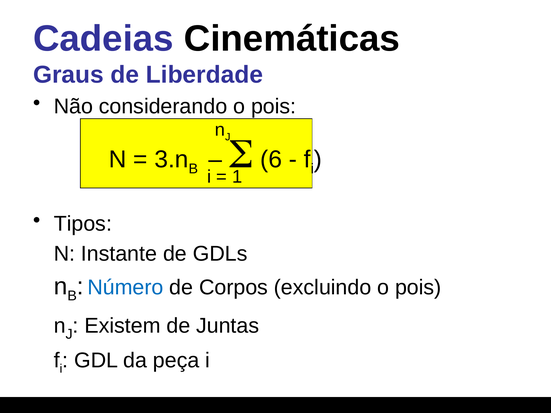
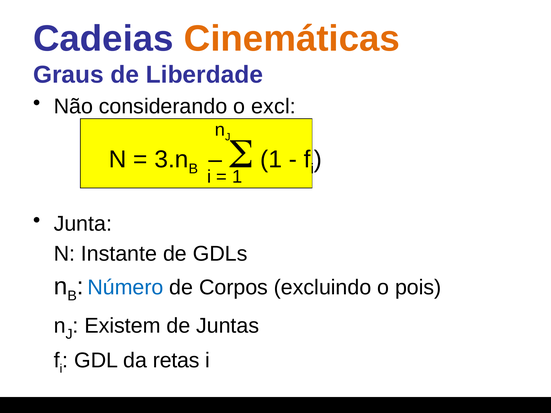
Cinemáticas colour: black -> orange
considerando o pois: pois -> excl
6 at (271, 159): 6 -> 1
Tipos: Tipos -> Junta
peça: peça -> retas
